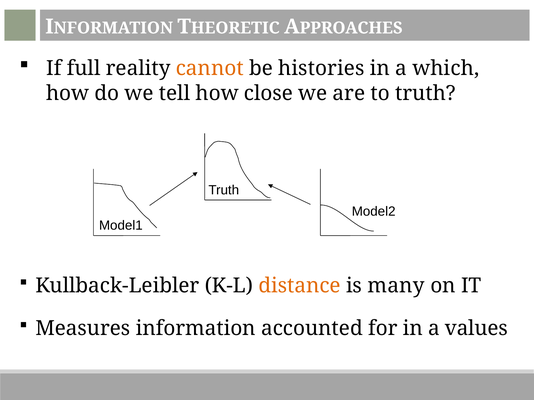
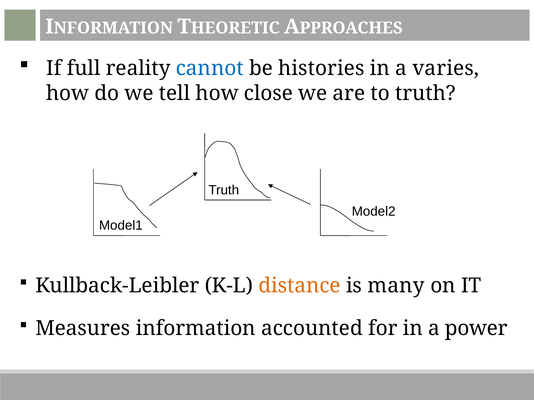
cannot colour: orange -> blue
which: which -> varies
values: values -> power
